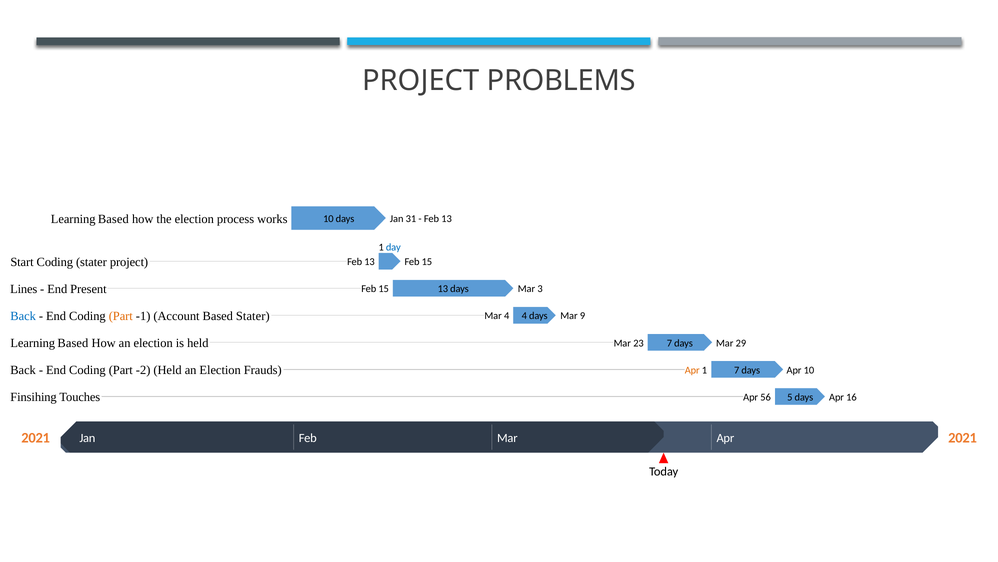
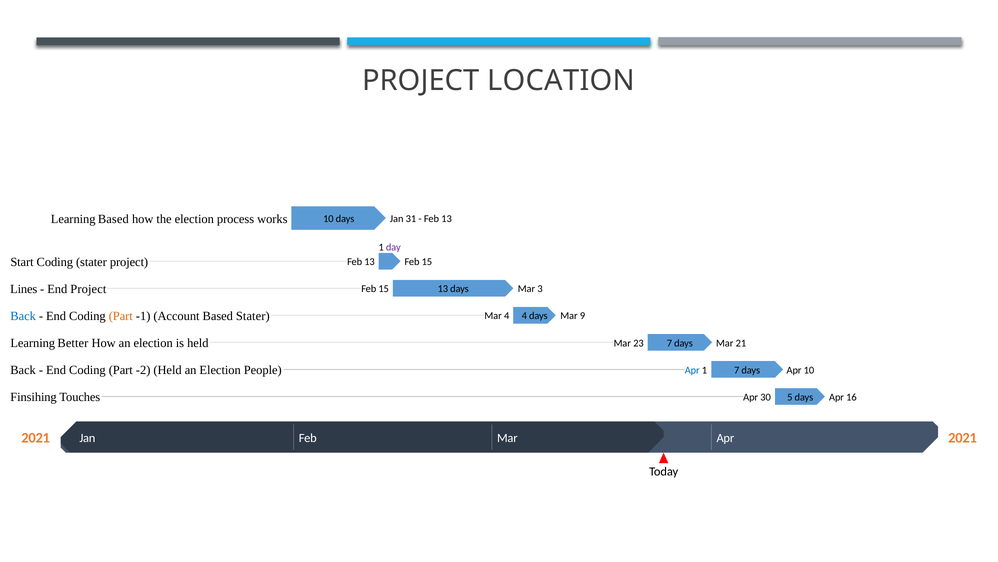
PROBLEMS: PROBLEMS -> LOCATION
day colour: blue -> purple
End Present: Present -> Project
Based at (73, 343): Based -> Better
29: 29 -> 21
Frauds: Frauds -> People
Apr at (692, 370) colour: orange -> blue
56: 56 -> 30
